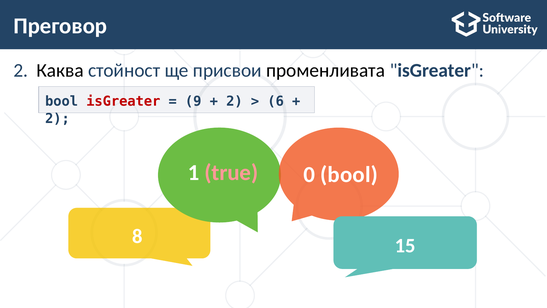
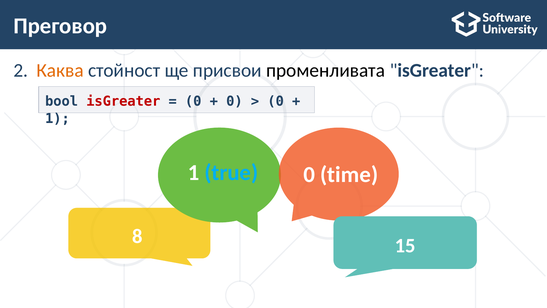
Каква colour: black -> orange
9 at (193, 101): 9 -> 0
2 at (234, 101): 2 -> 0
6 at (276, 101): 6 -> 0
2 at (57, 118): 2 -> 1
true colour: pink -> light blue
0 bool: bool -> time
